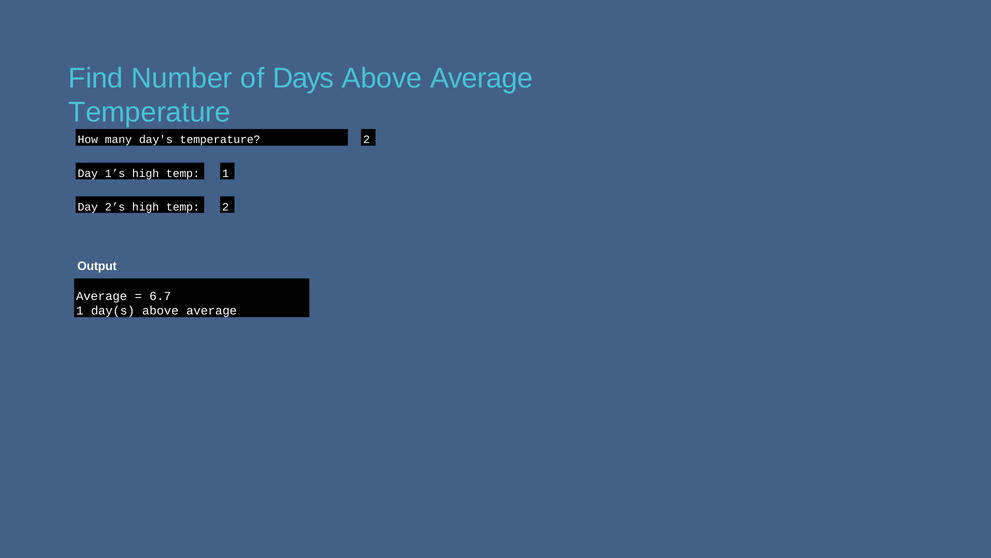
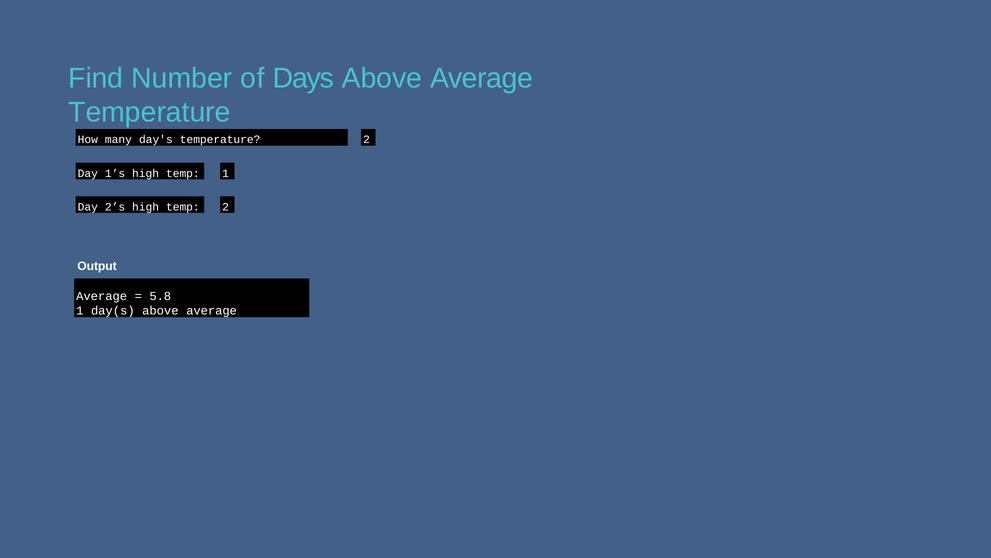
6.7: 6.7 -> 5.8
